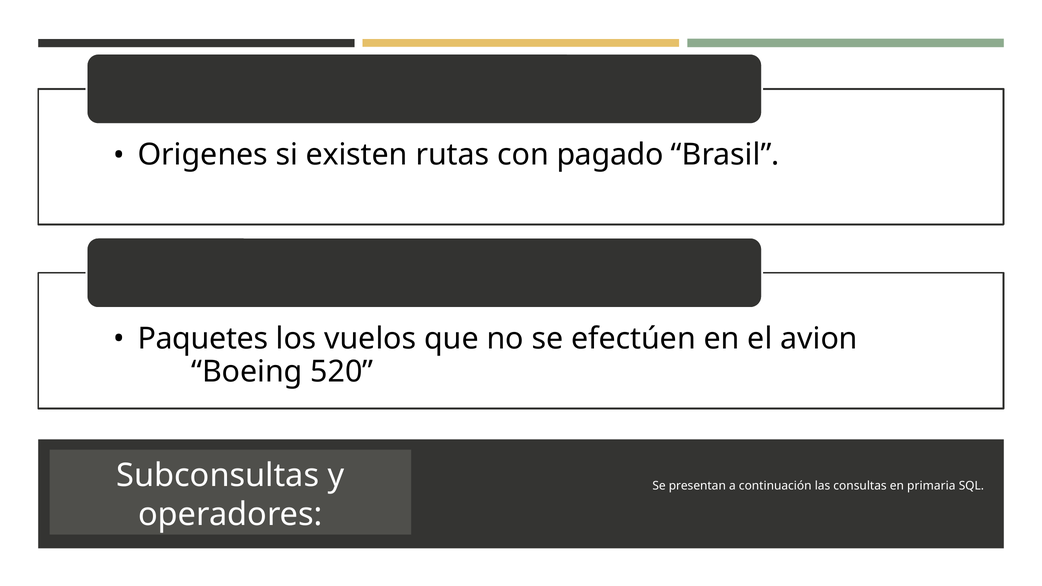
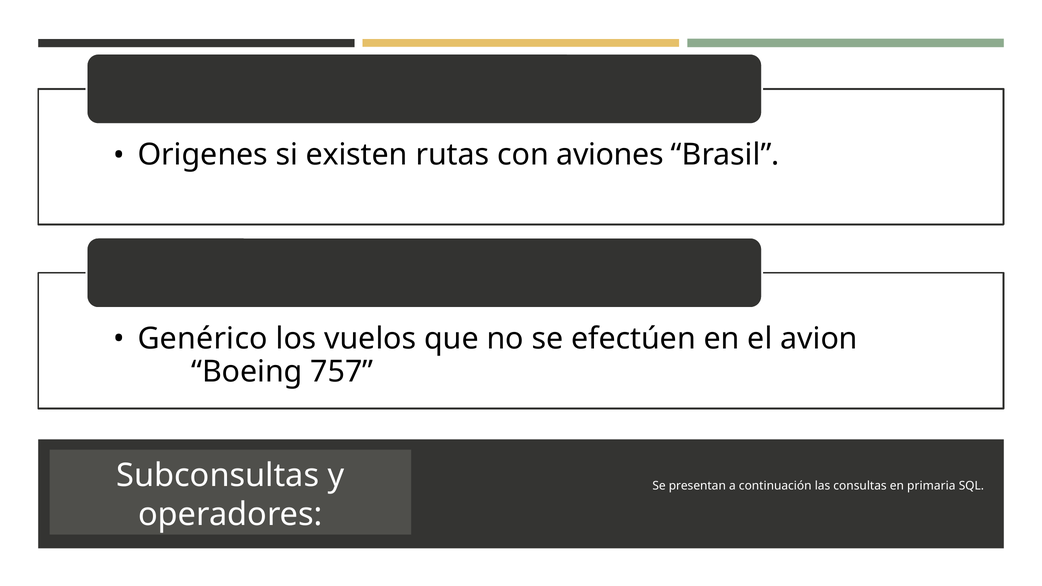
pagado: pagado -> aviones
Paquetes: Paquetes -> Genérico
520: 520 -> 757
